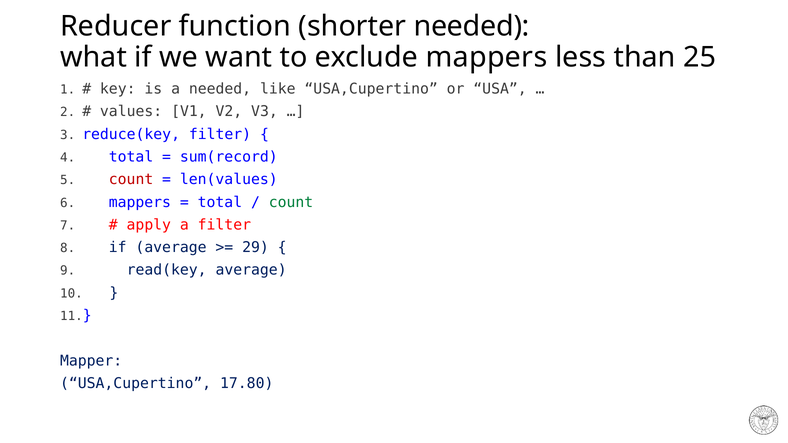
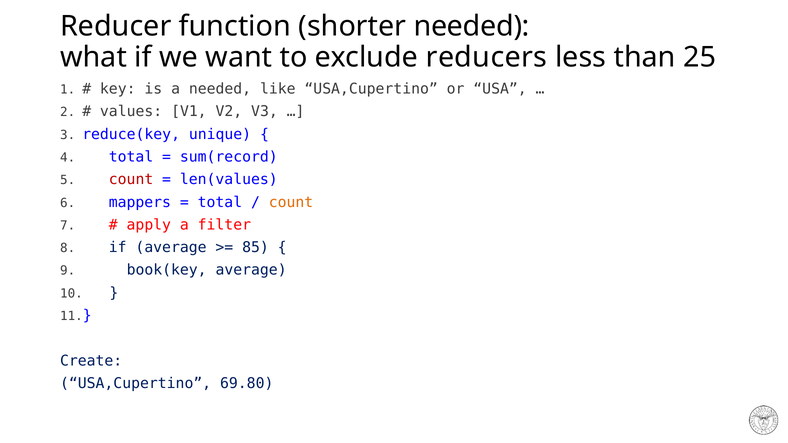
exclude mappers: mappers -> reducers
reduce(key filter: filter -> unique
count at (291, 202) colour: green -> orange
29: 29 -> 85
read(key: read(key -> book(key
Mapper: Mapper -> Create
17.80: 17.80 -> 69.80
